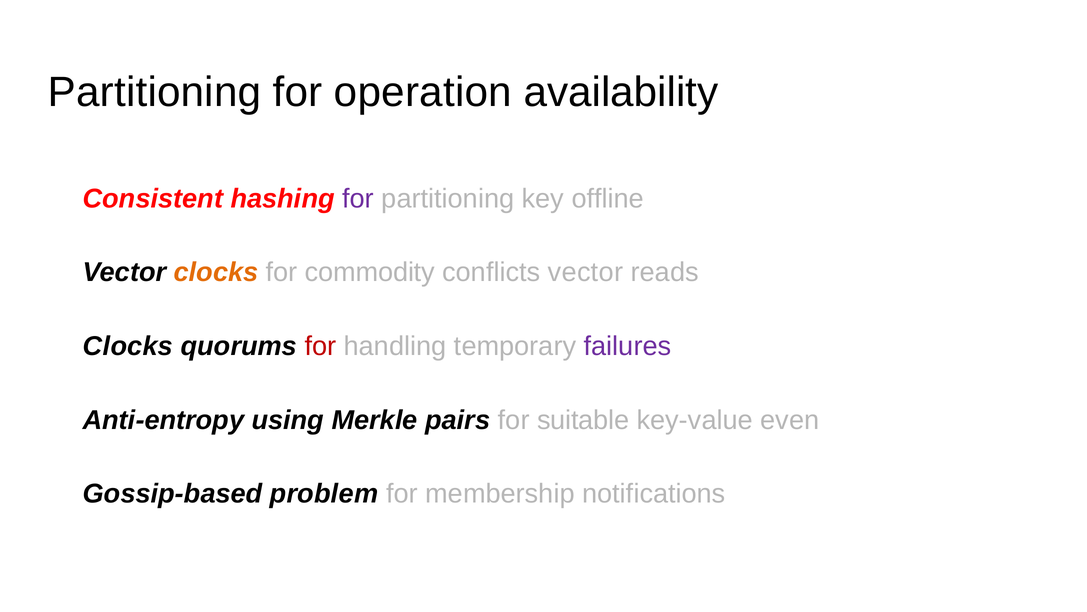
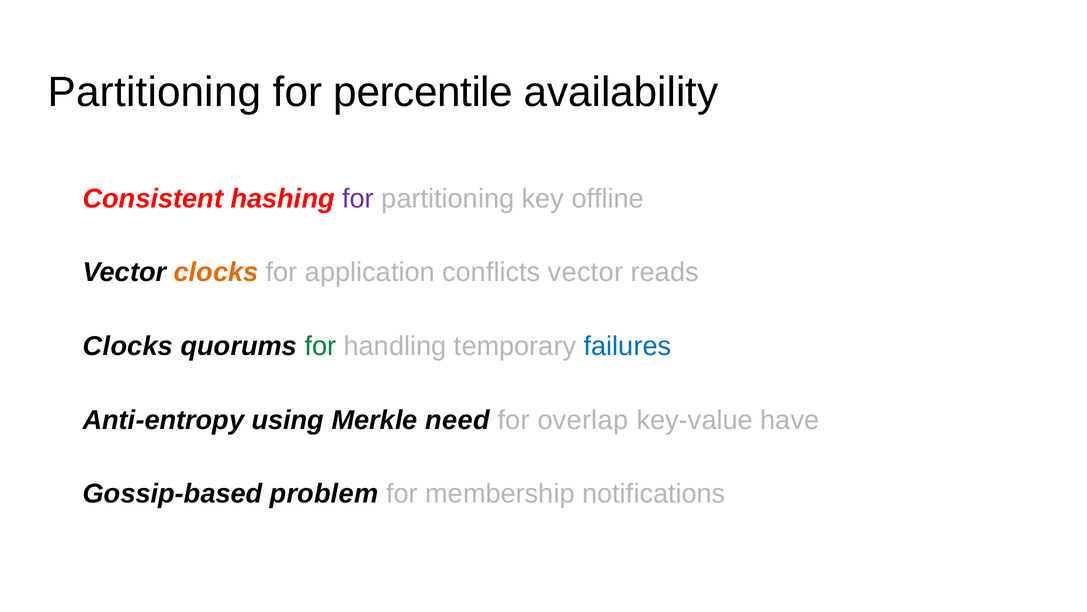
operation: operation -> percentile
commodity: commodity -> application
for at (320, 346) colour: red -> green
failures colour: purple -> blue
pairs: pairs -> need
suitable: suitable -> overlap
even: even -> have
